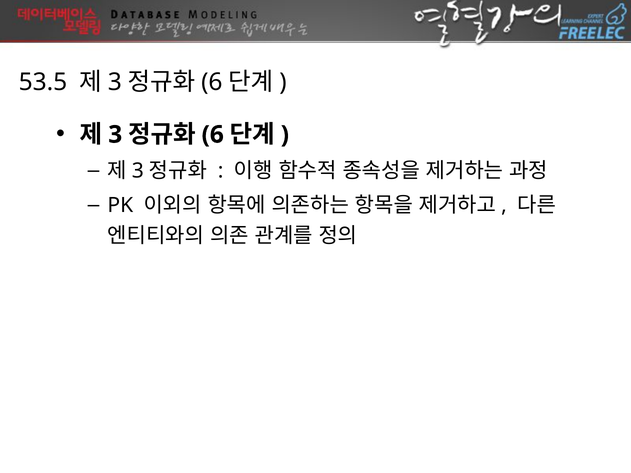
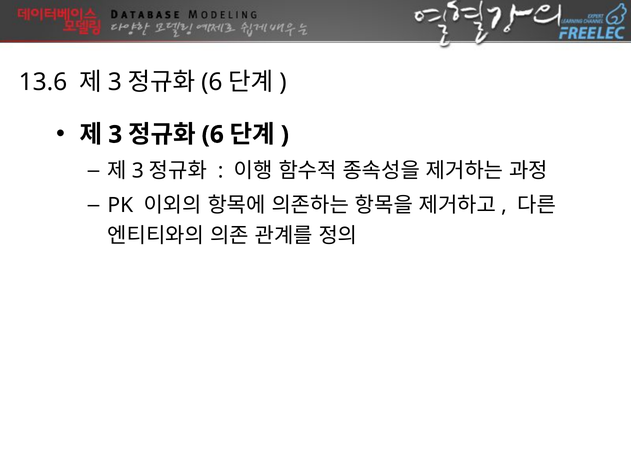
53.5: 53.5 -> 13.6
